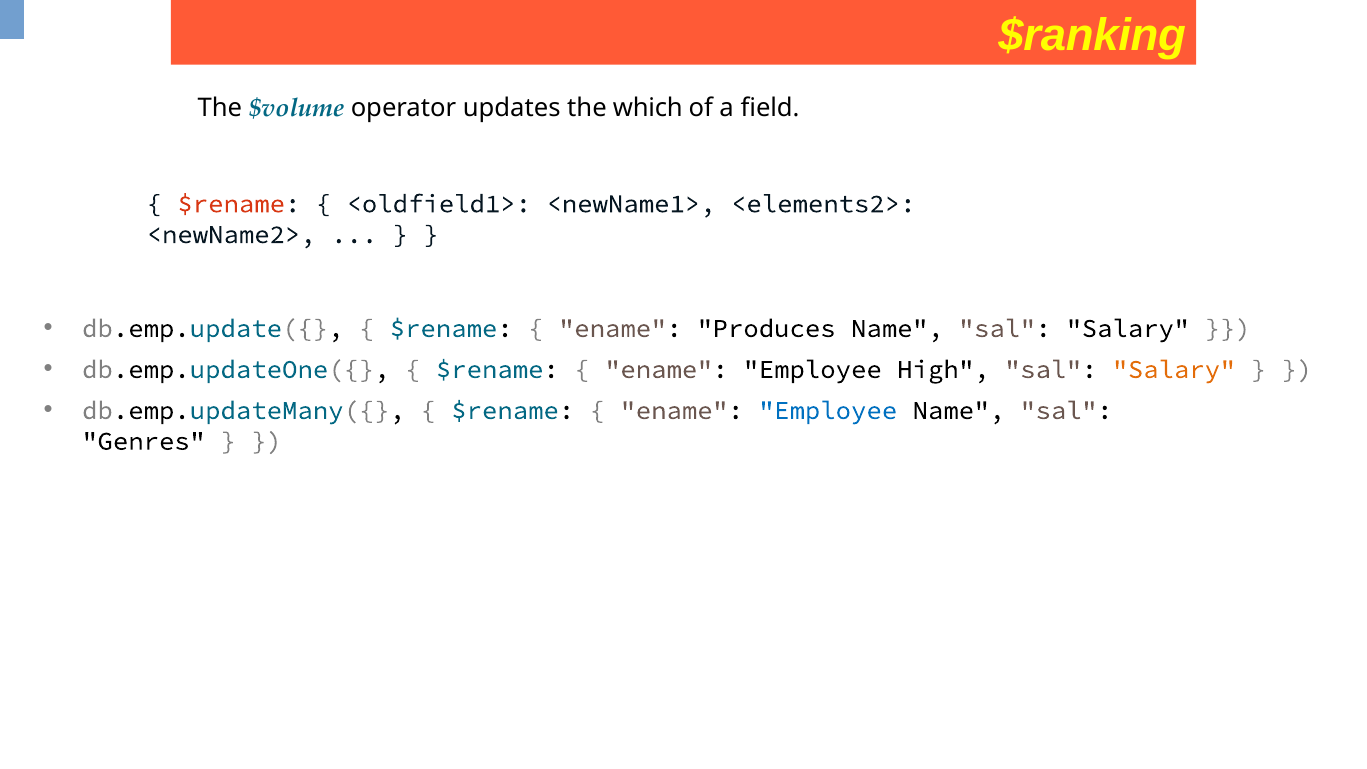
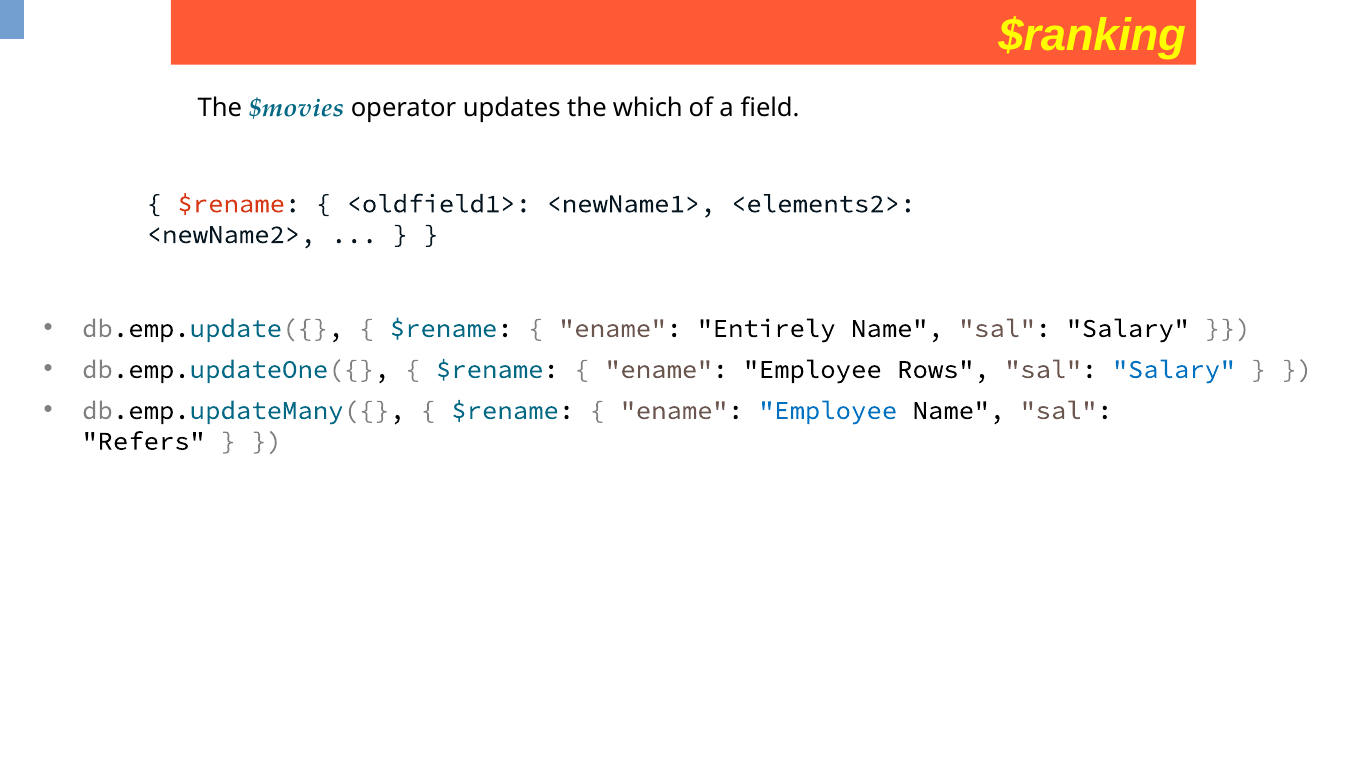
$volume: $volume -> $movies
Produces: Produces -> Entirely
High: High -> Rows
Salary at (1174, 369) colour: orange -> blue
Genres: Genres -> Refers
